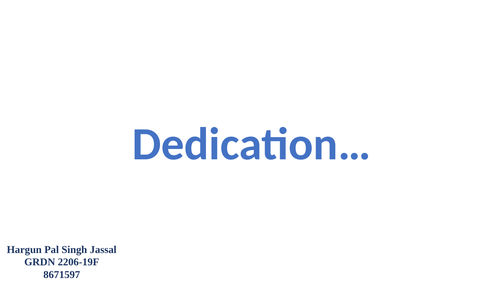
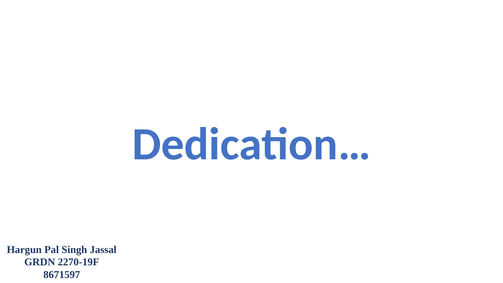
2206-19F: 2206-19F -> 2270-19F
